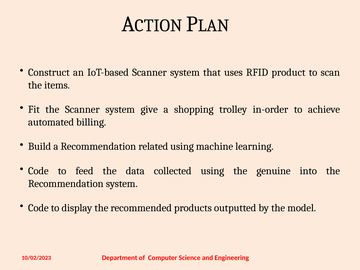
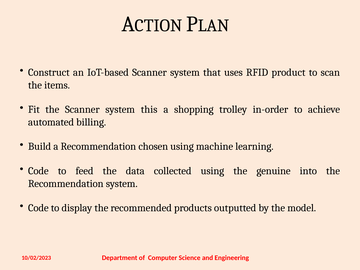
give: give -> this
related: related -> chosen
